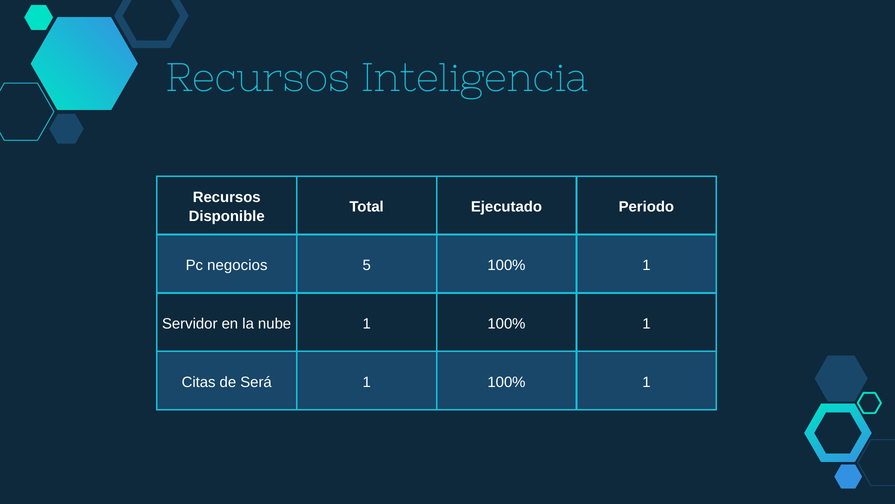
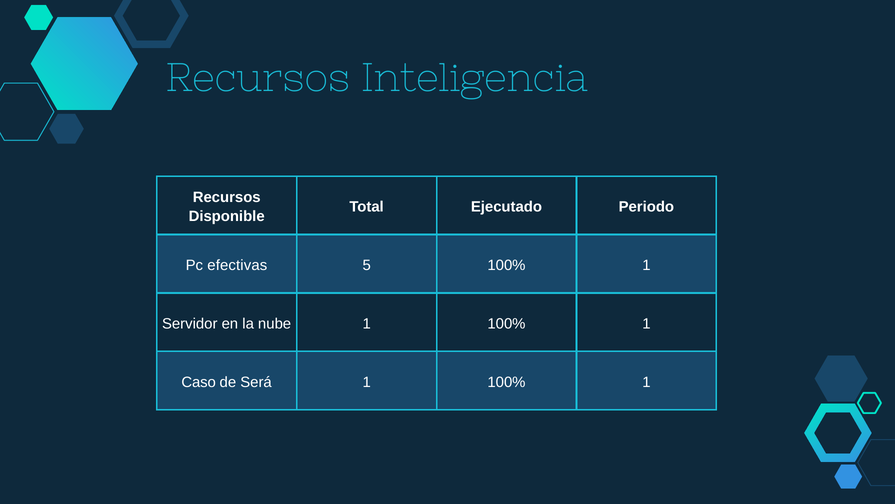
negocios: negocios -> efectivas
Citas: Citas -> Caso
